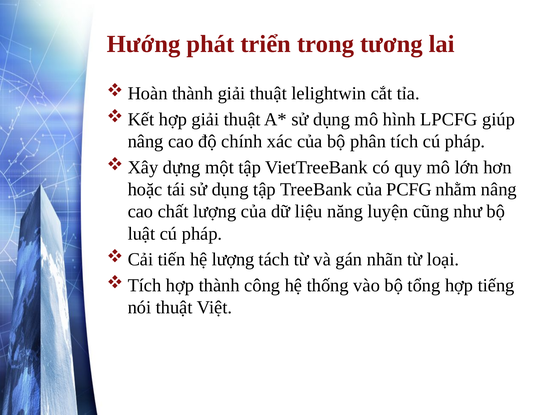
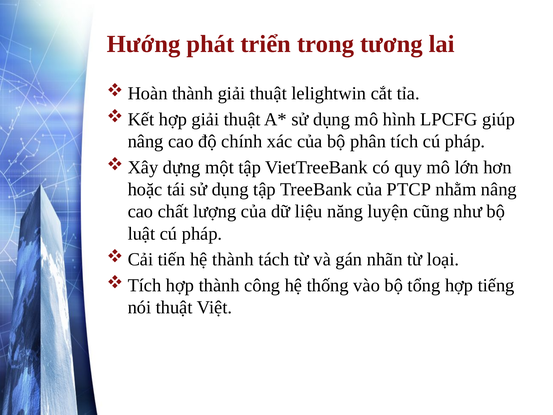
PCFG: PCFG -> PTCP
hệ lượng: lượng -> thành
